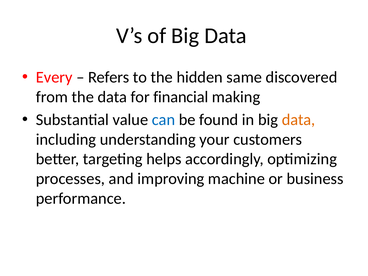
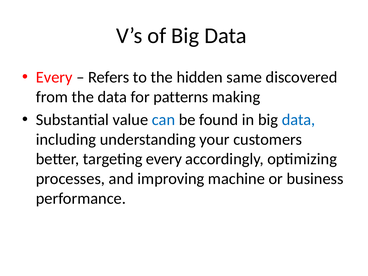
financial: financial -> patterns
data at (299, 120) colour: orange -> blue
targeting helps: helps -> every
